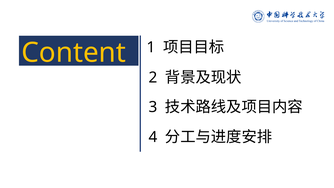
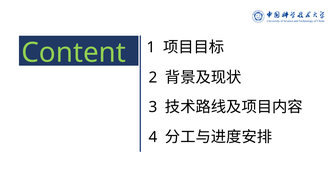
Content colour: yellow -> light green
